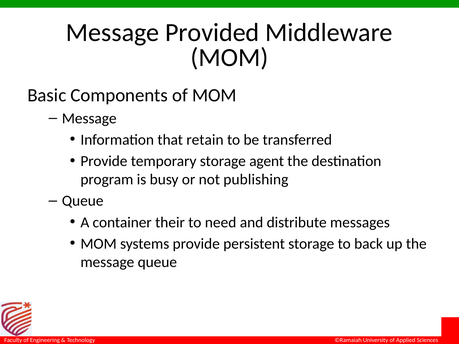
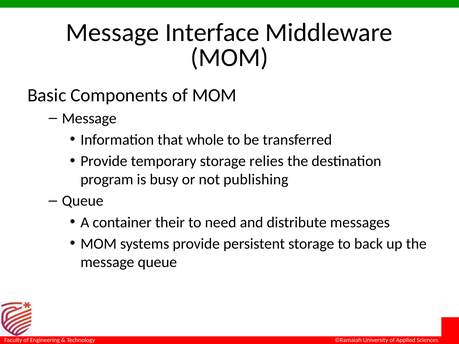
Provided: Provided -> Interface
retain: retain -> whole
agent: agent -> relies
